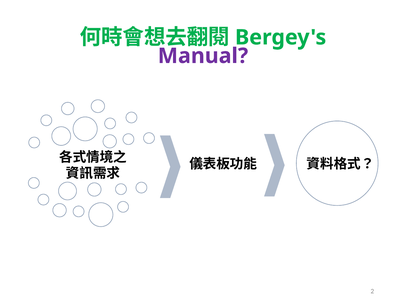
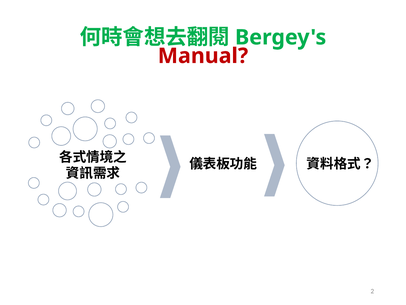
Manual colour: purple -> red
